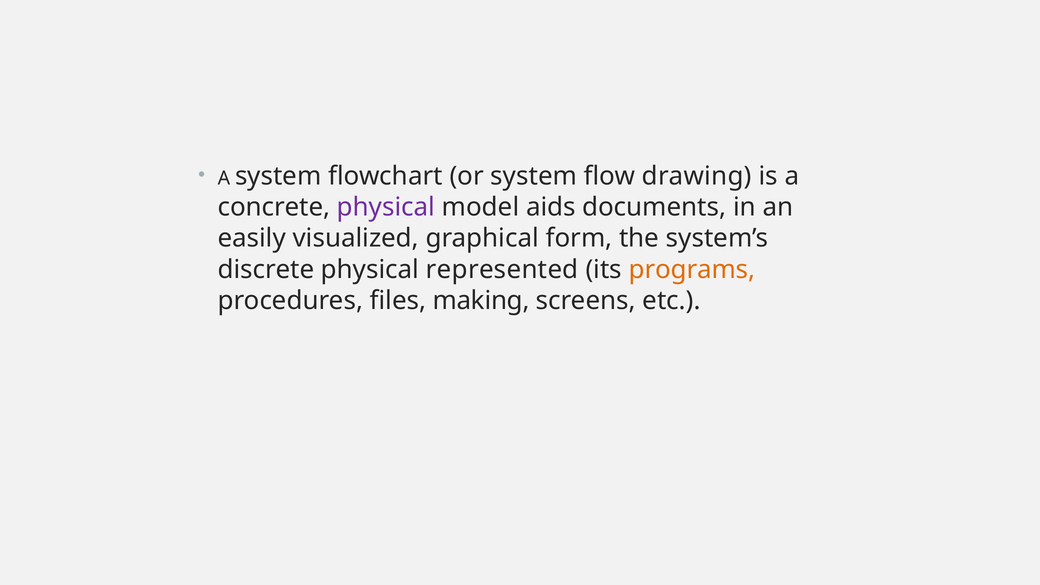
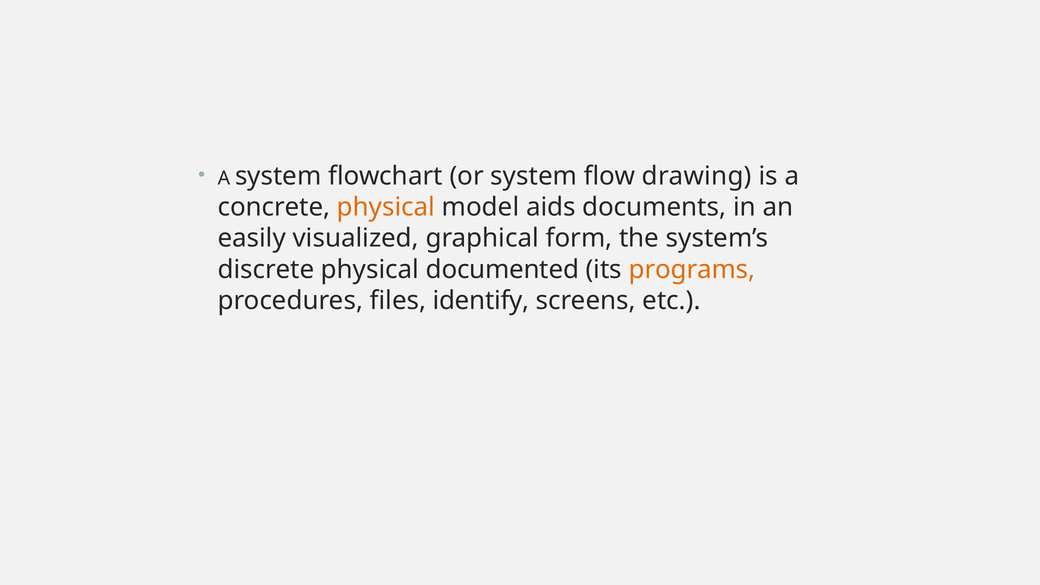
physical at (386, 207) colour: purple -> orange
represented: represented -> documented
making: making -> identify
